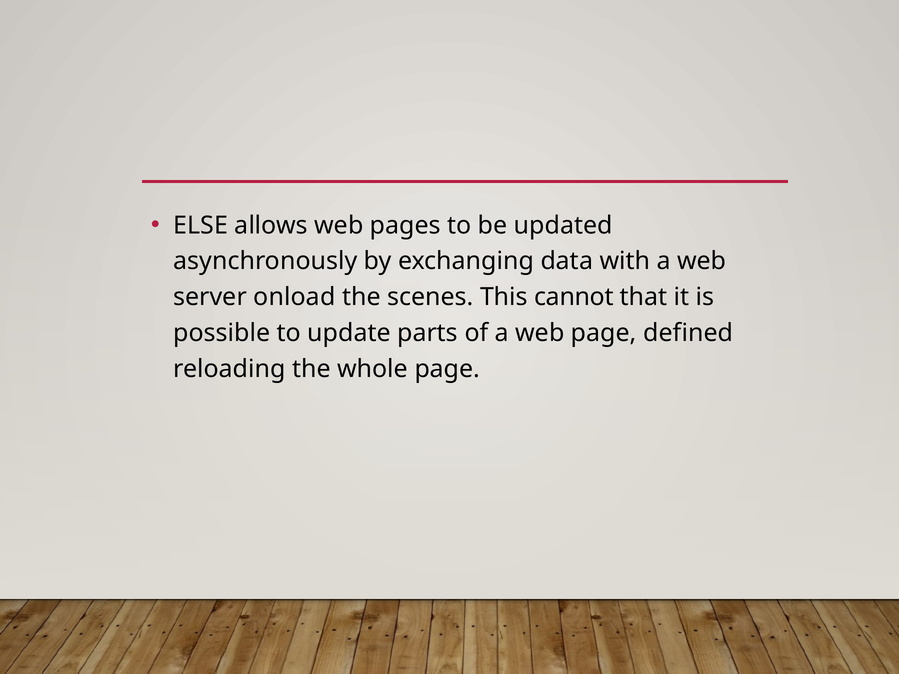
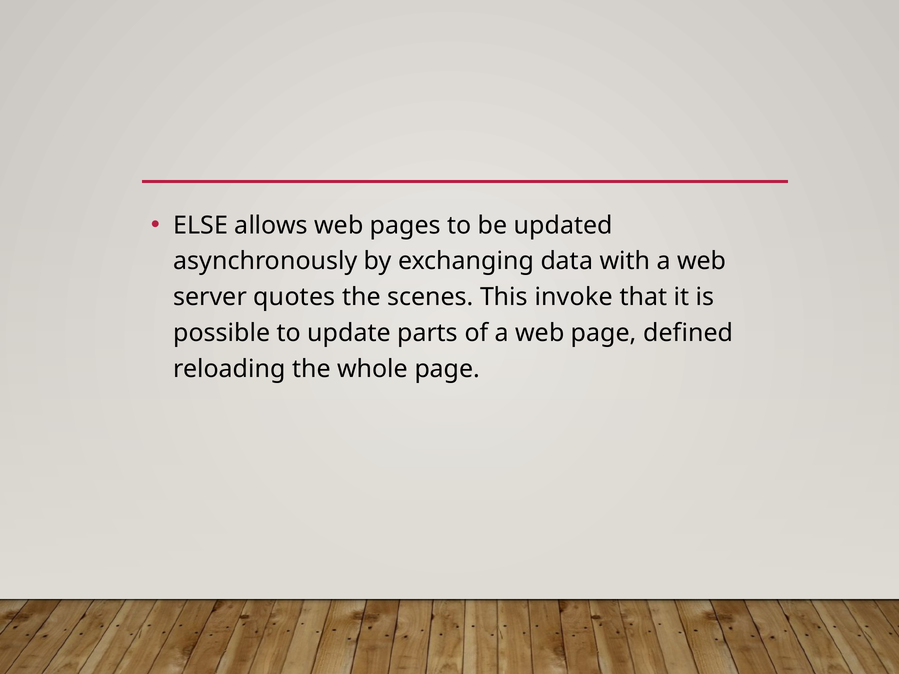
onload: onload -> quotes
cannot: cannot -> invoke
